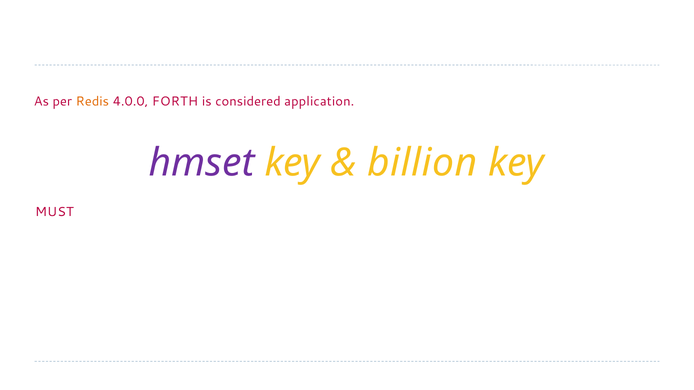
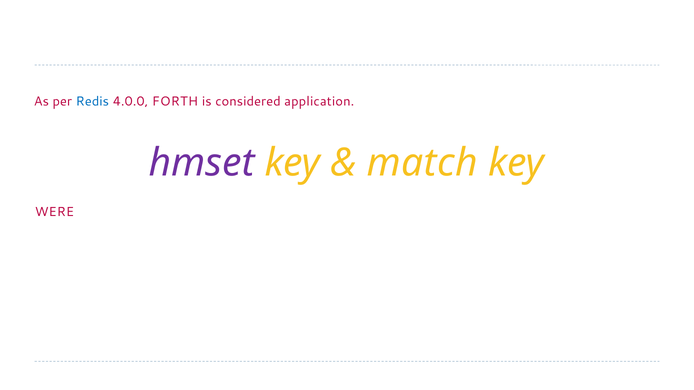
Redis colour: orange -> blue
billion: billion -> match
MUST: MUST -> WERE
